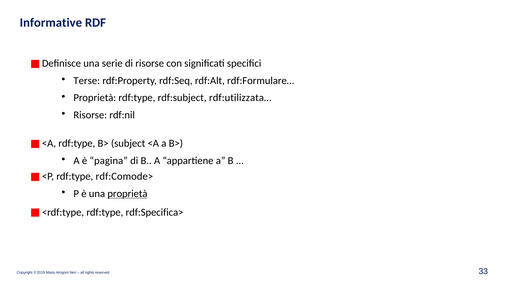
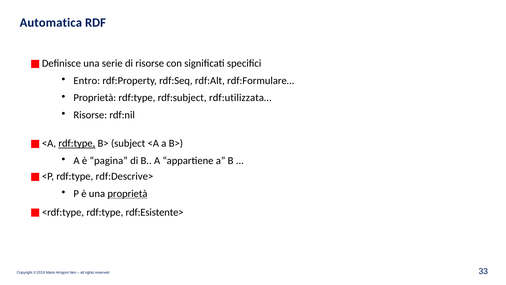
Informative: Informative -> Automatica
Terse: Terse -> Entro
rdf:type at (77, 143) underline: none -> present
rdf:Comode>: rdf:Comode> -> rdf:Descrive>
rdf:Specifica>: rdf:Specifica> -> rdf:Esistente>
